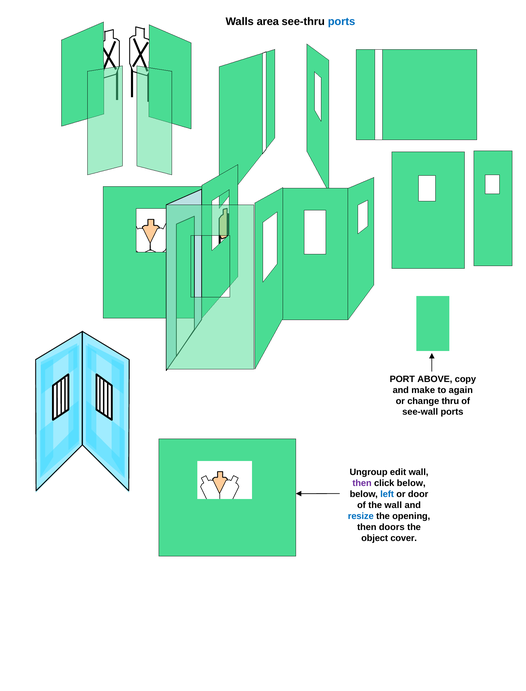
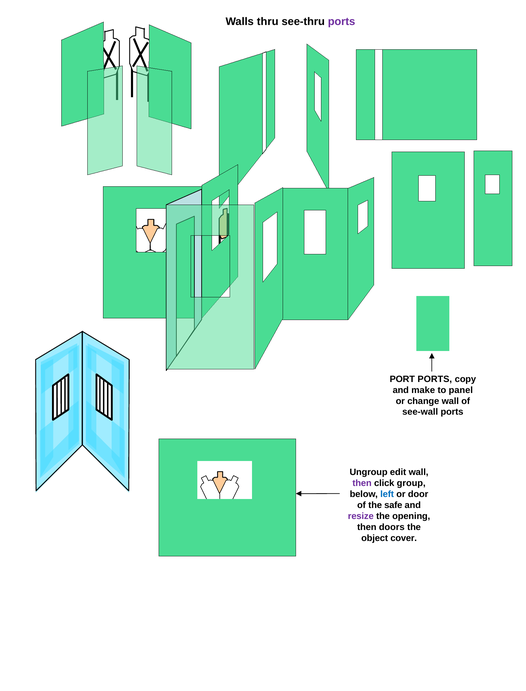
area: area -> thru
ports at (342, 21) colour: blue -> purple
PORT ABOVE: ABOVE -> PORTS
again: again -> panel
change thru: thru -> wall
click below: below -> group
the wall: wall -> safe
resize colour: blue -> purple
